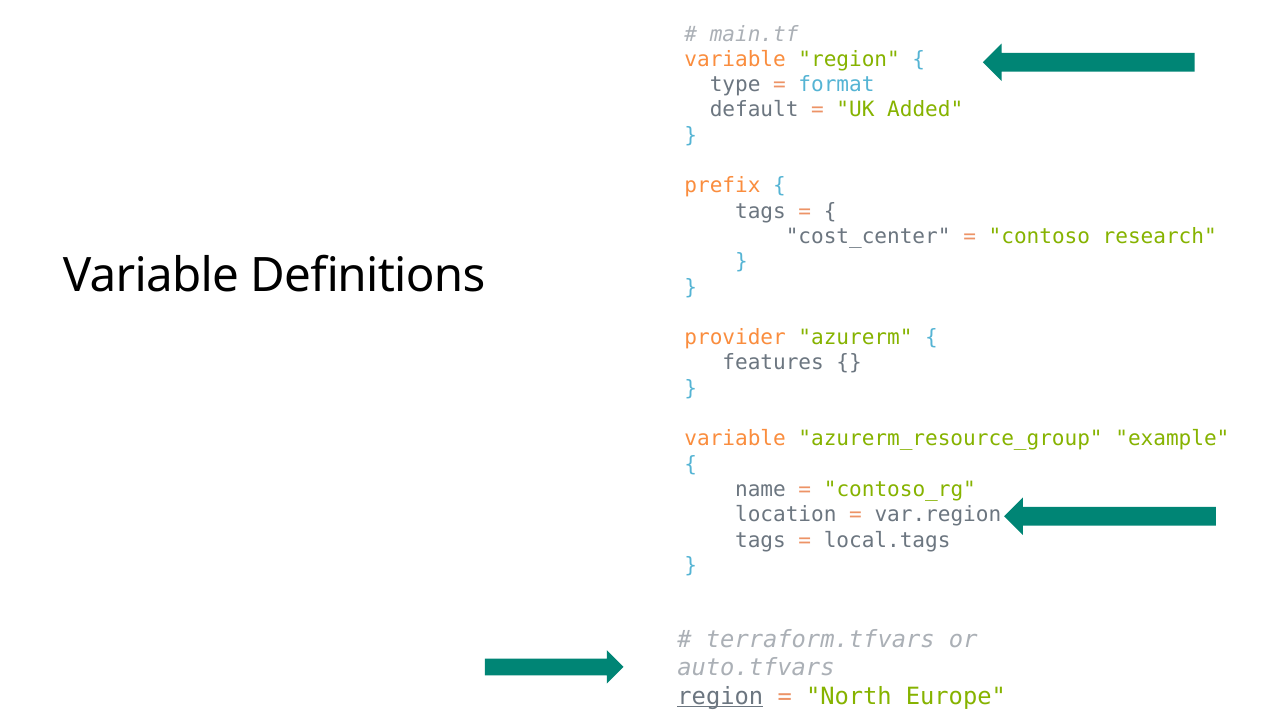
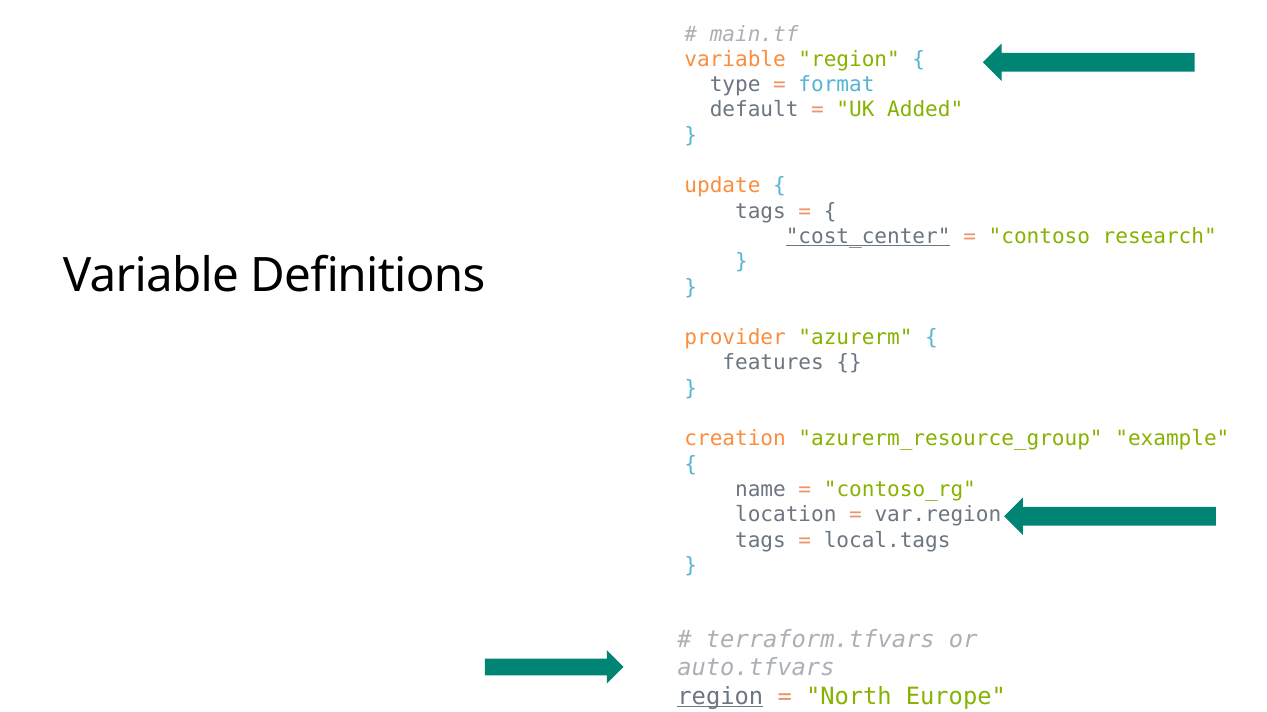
prefix: prefix -> update
cost_center underline: none -> present
variable at (735, 439): variable -> creation
